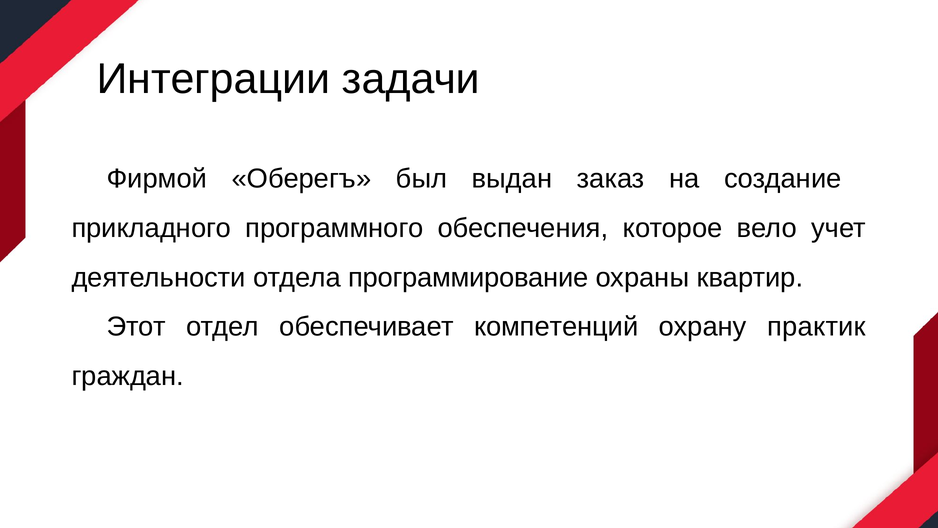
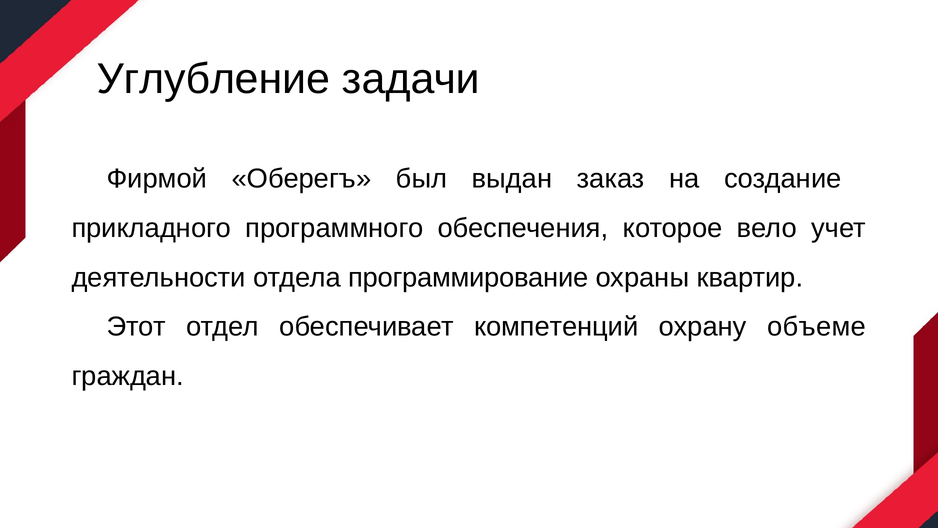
Интеграции: Интеграции -> Углубление
практик: практик -> объеме
